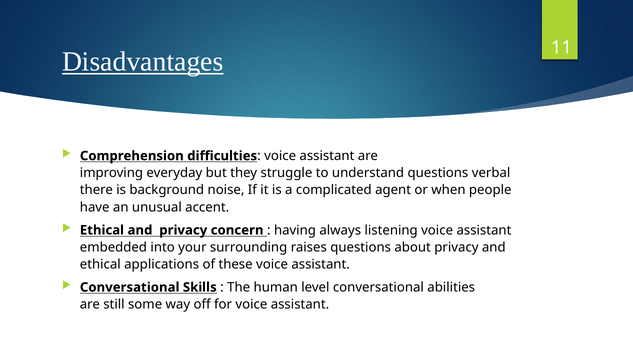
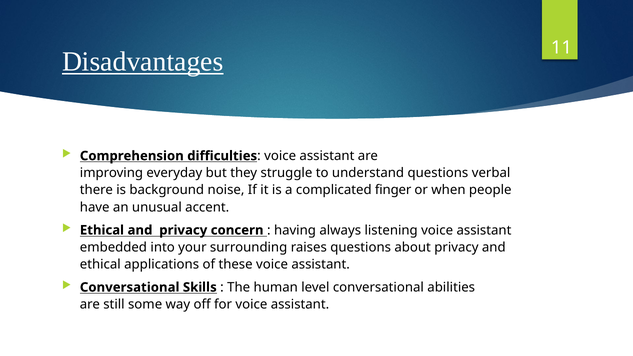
agent: agent -> finger
